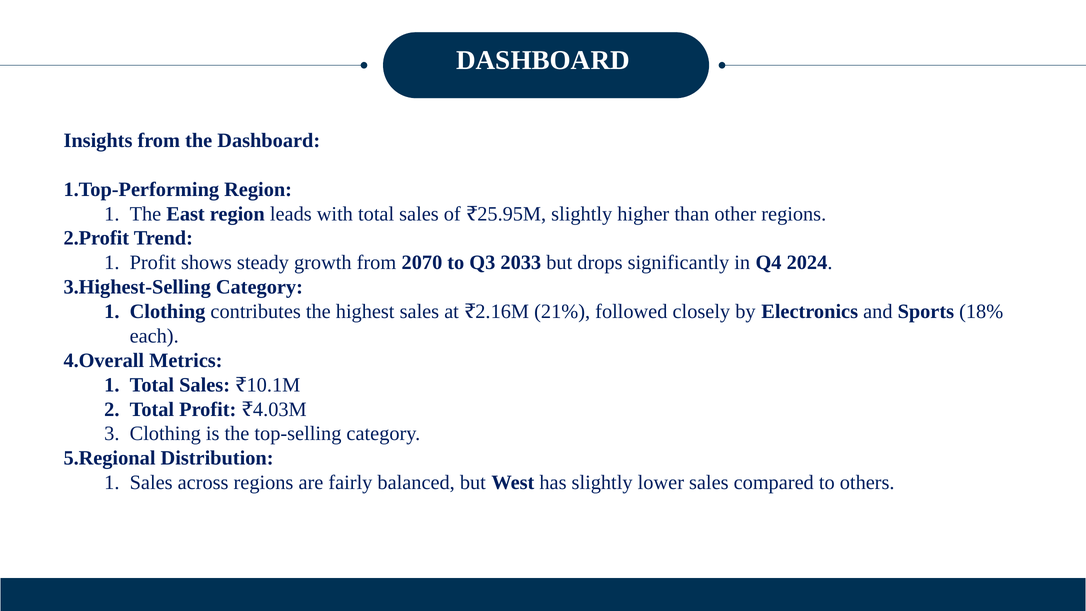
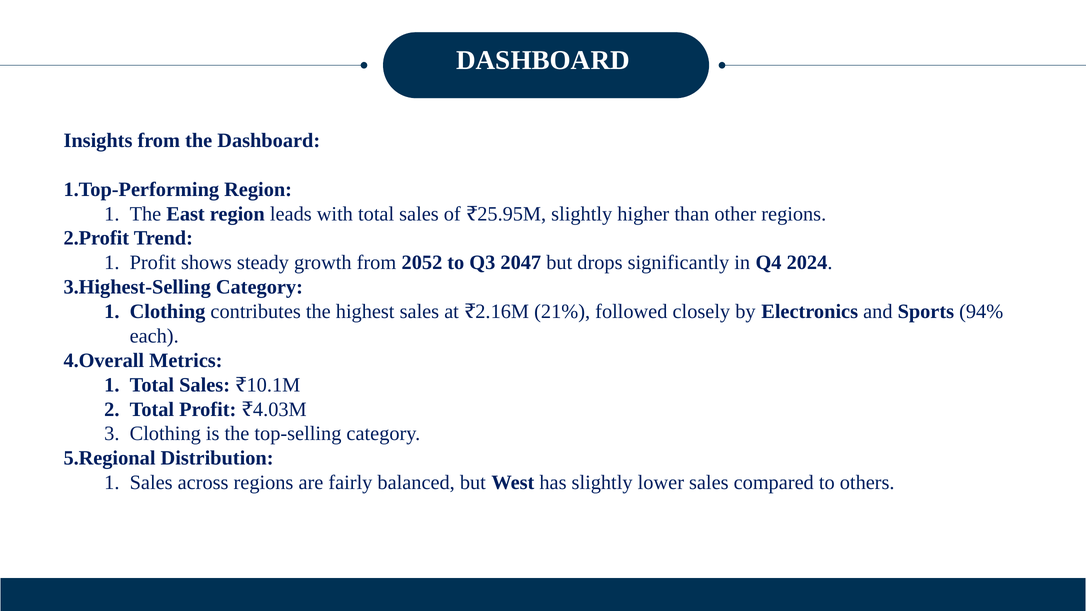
2070: 2070 -> 2052
2033: 2033 -> 2047
18%: 18% -> 94%
